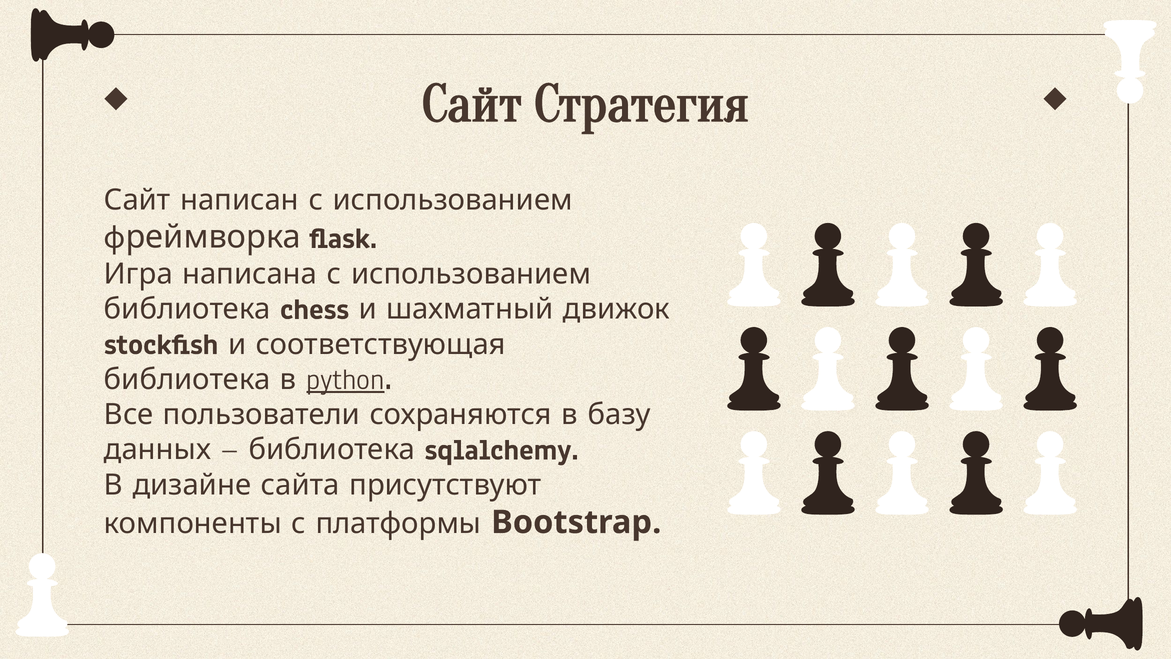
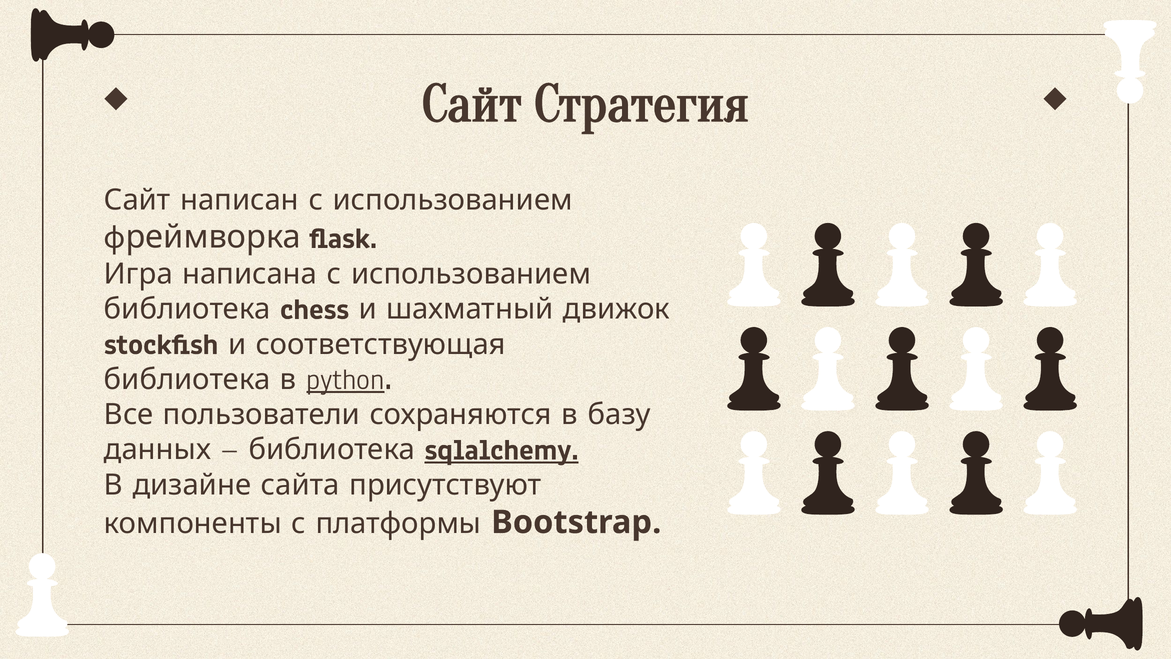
sqlalchemy underline: none -> present
